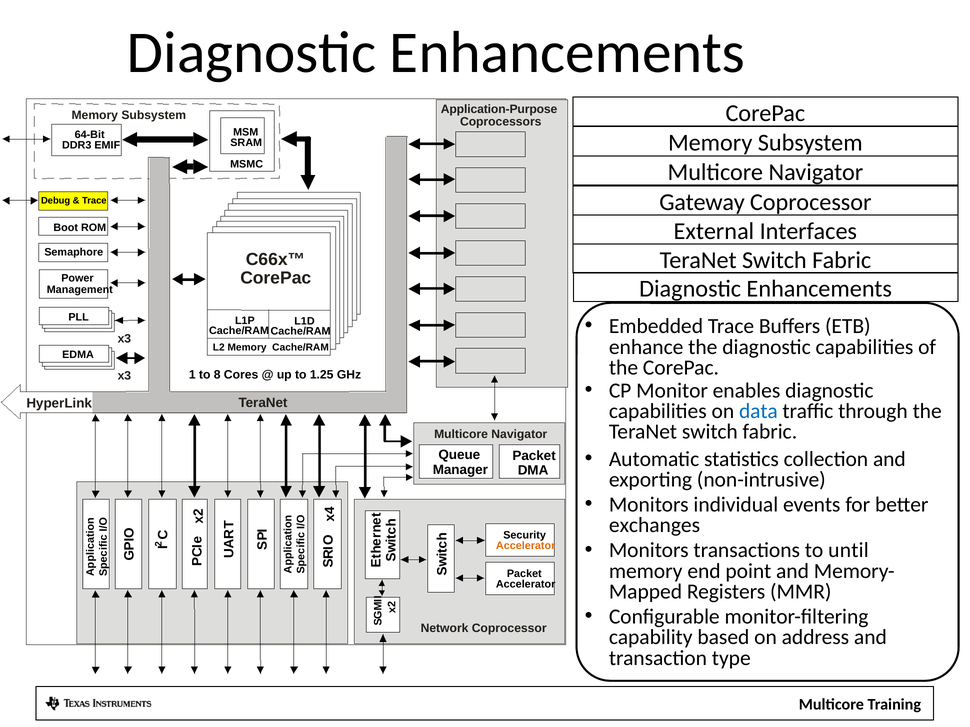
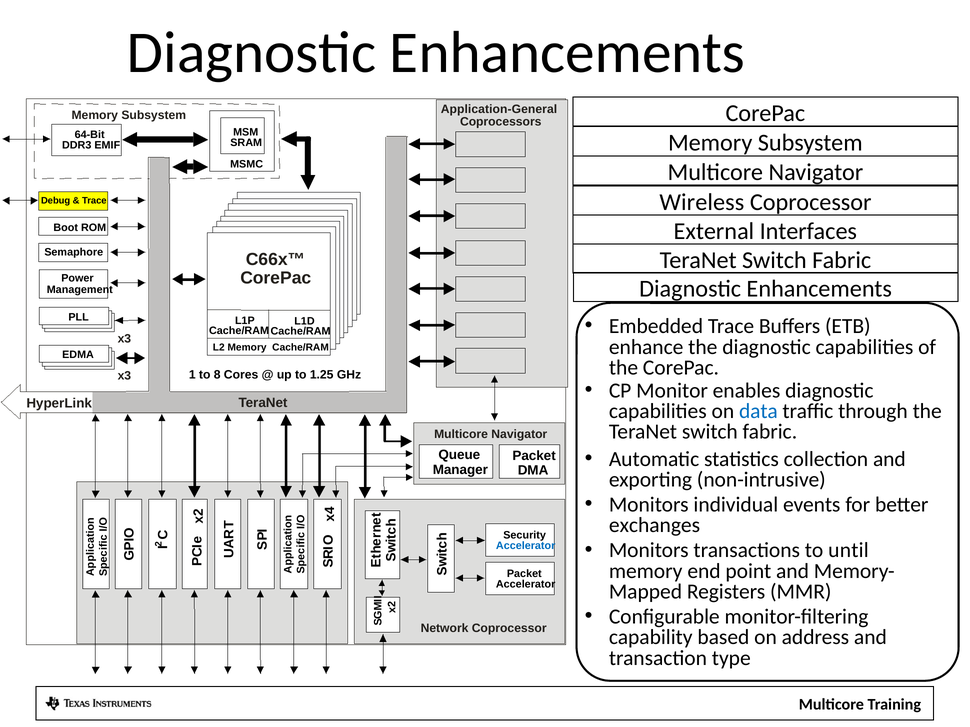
Application-Purpose: Application-Purpose -> Application-General
Gateway: Gateway -> Wireless
Accelerator at (526, 546) colour: orange -> blue
